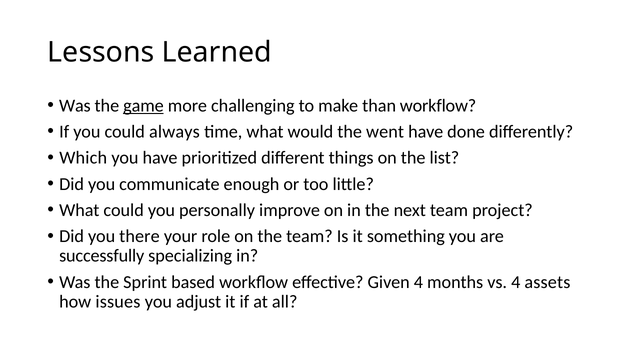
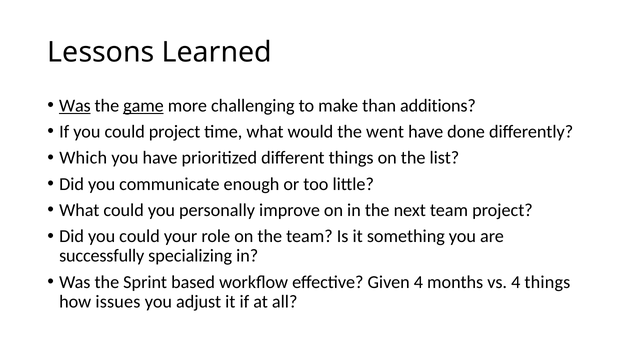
Was at (75, 105) underline: none -> present
than workflow: workflow -> additions
could always: always -> project
Did you there: there -> could
4 assets: assets -> things
